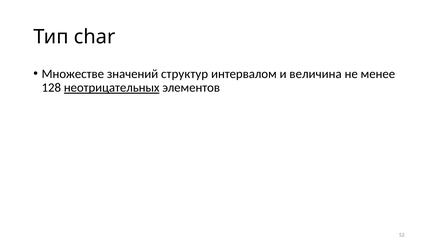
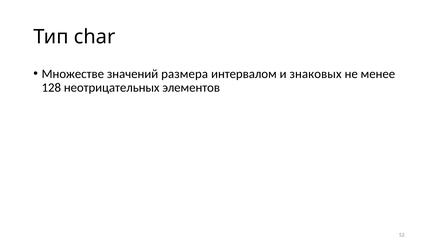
структур: структур -> размера
величина: величина -> знаковых
неотрицательных underline: present -> none
